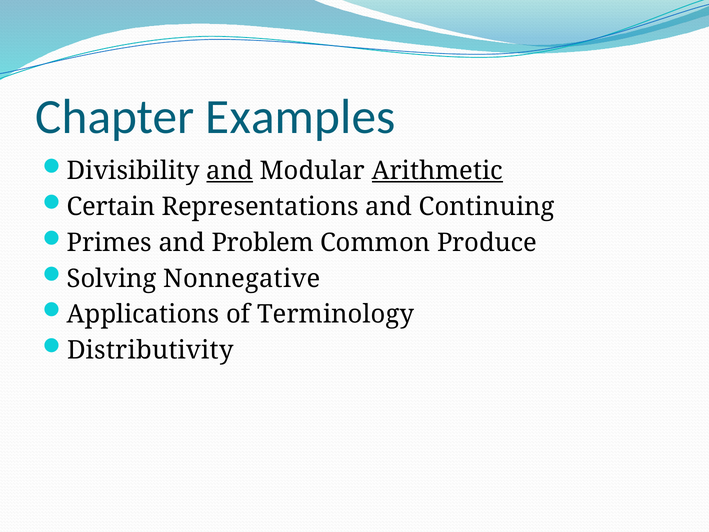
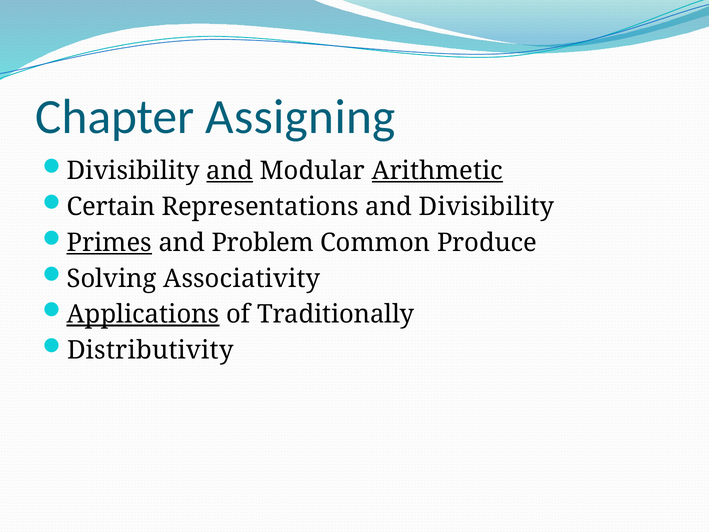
Examples: Examples -> Assigning
and Continuing: Continuing -> Divisibility
Primes underline: none -> present
Nonnegative: Nonnegative -> Associativity
Applications underline: none -> present
Terminology: Terminology -> Traditionally
